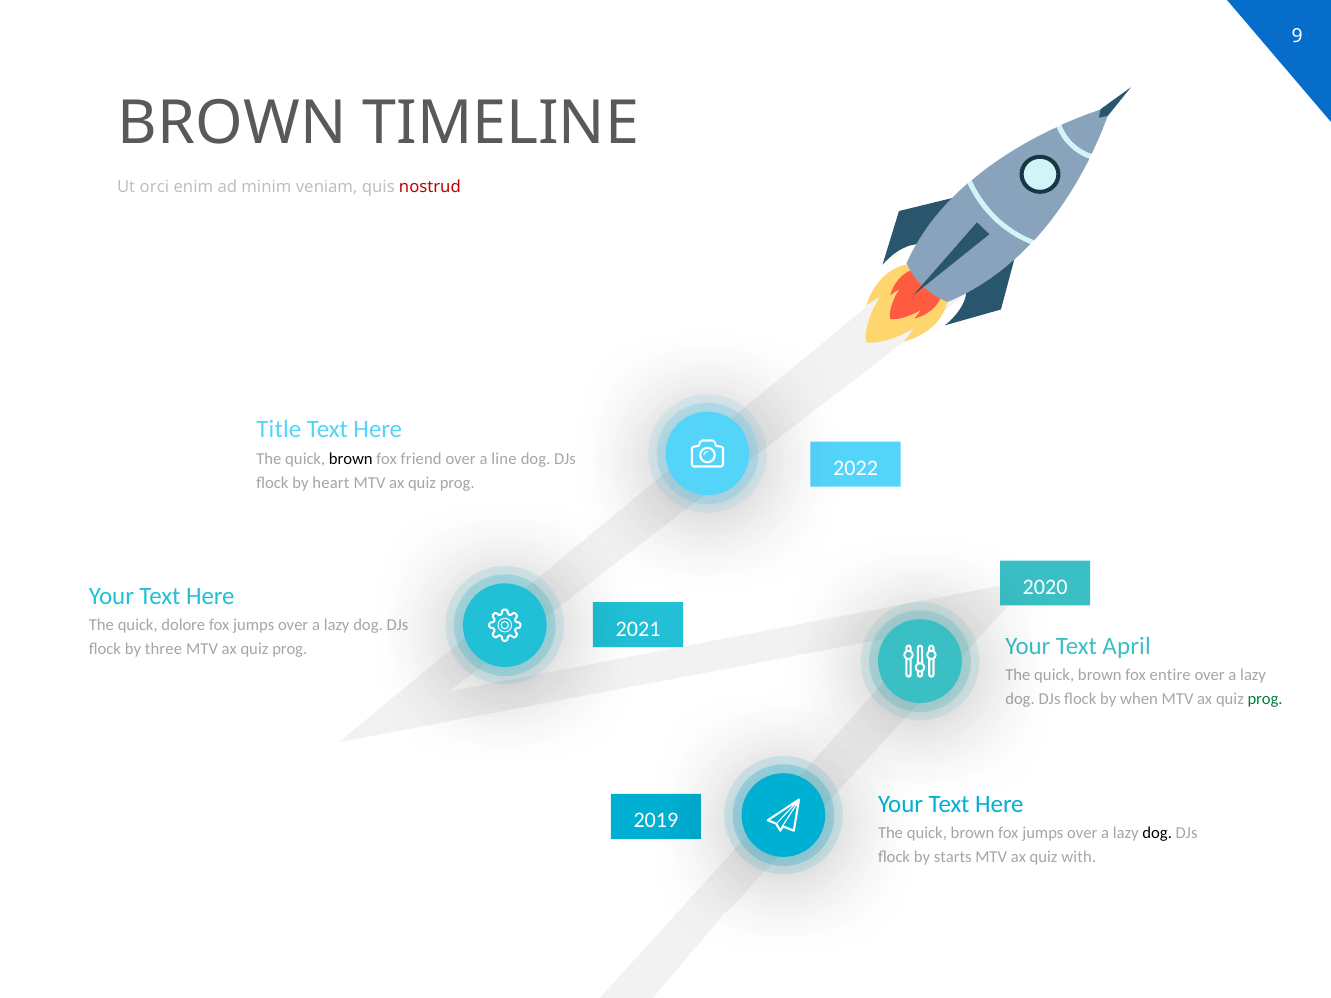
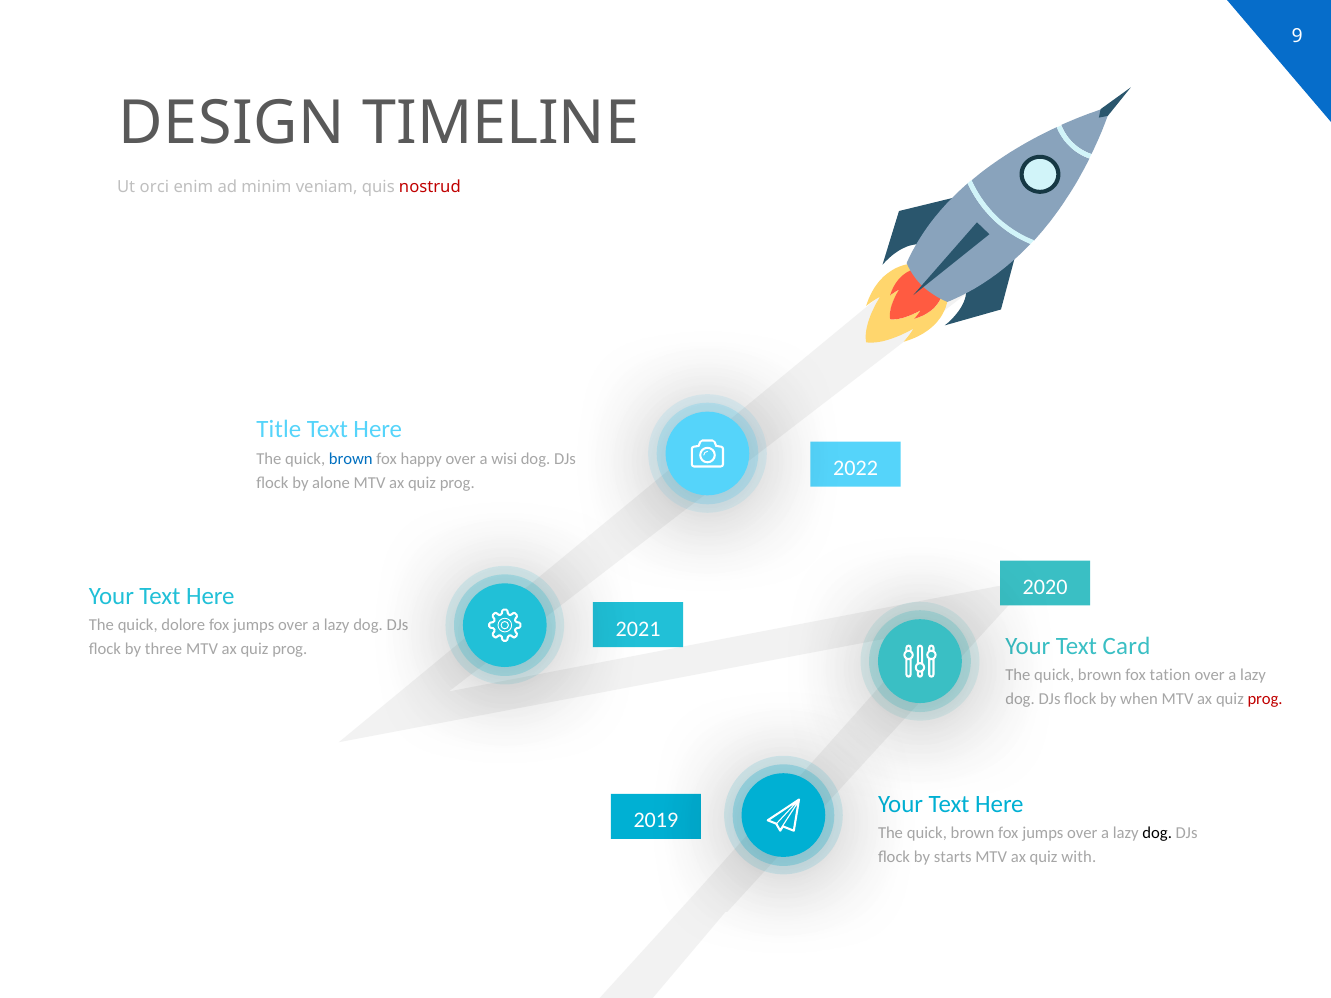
BROWN at (232, 124): BROWN -> DESIGN
brown at (351, 459) colour: black -> blue
friend: friend -> happy
line: line -> wisi
heart: heart -> alone
April: April -> Card
entire: entire -> tation
prog at (1265, 699) colour: green -> red
